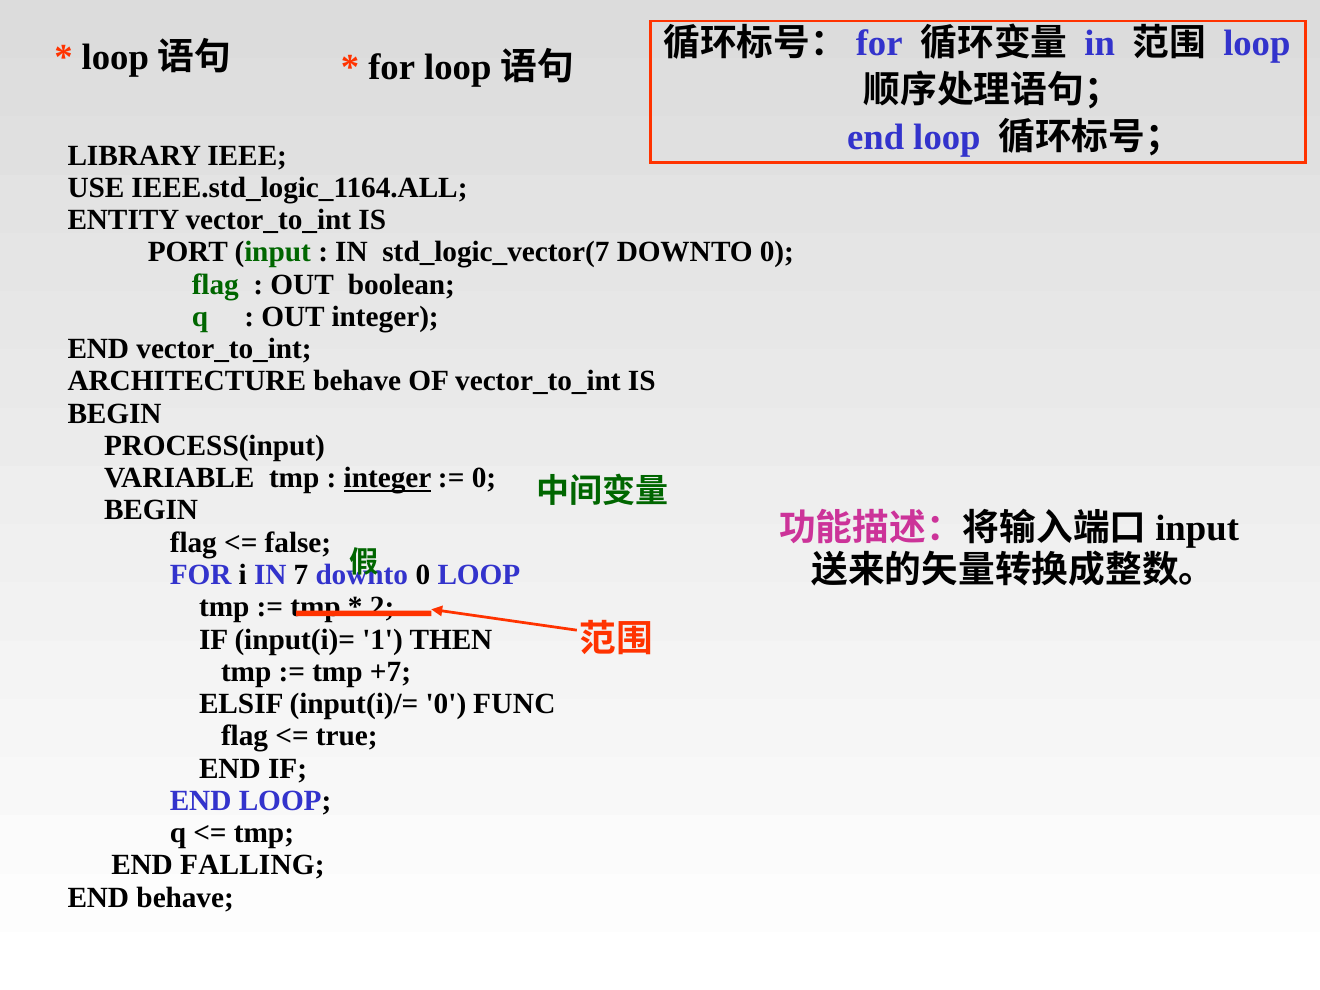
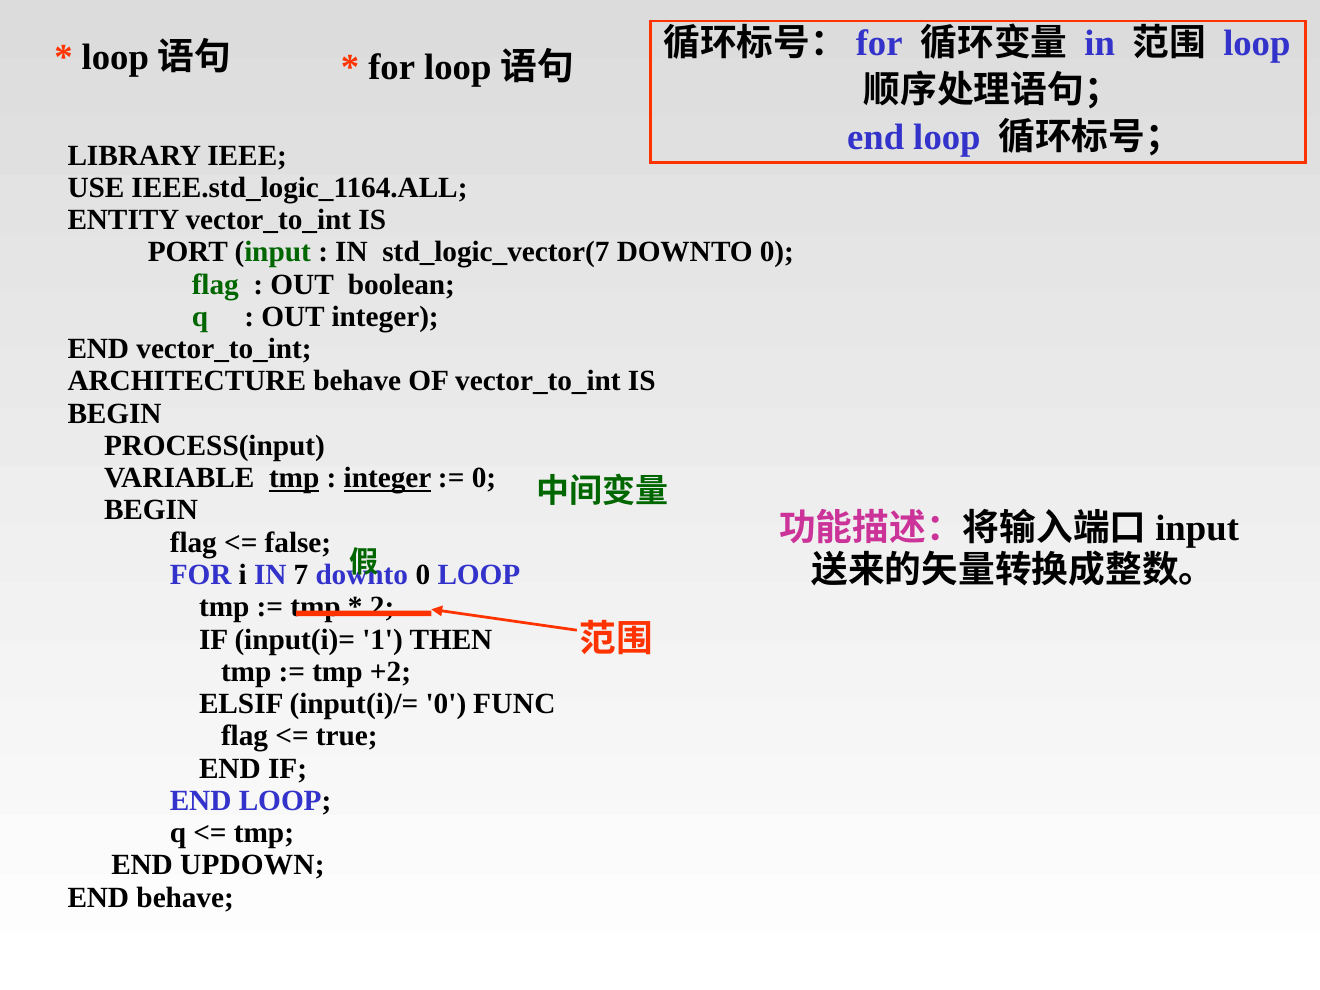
tmp at (294, 478) underline: none -> present
+7: +7 -> +2
FALLING: FALLING -> UPDOWN
